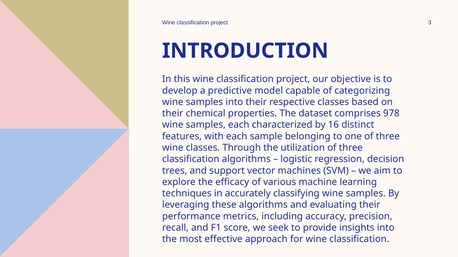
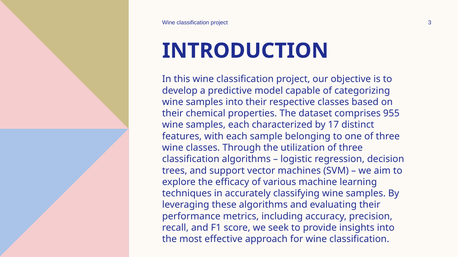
978: 978 -> 955
16: 16 -> 17
